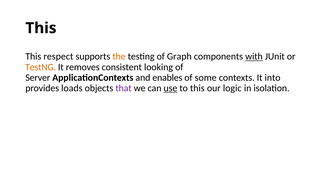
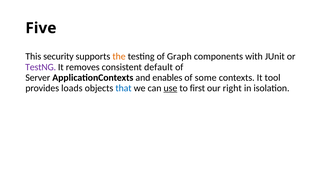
This at (41, 28): This -> Five
respect: respect -> security
with underline: present -> none
TestNG colour: orange -> purple
looking: looking -> default
into: into -> tool
that colour: purple -> blue
to this: this -> first
logic: logic -> right
